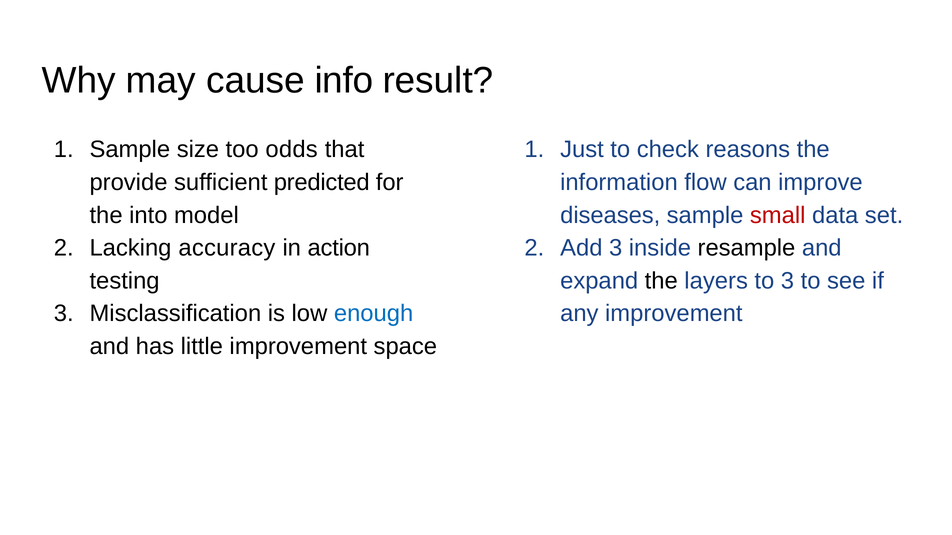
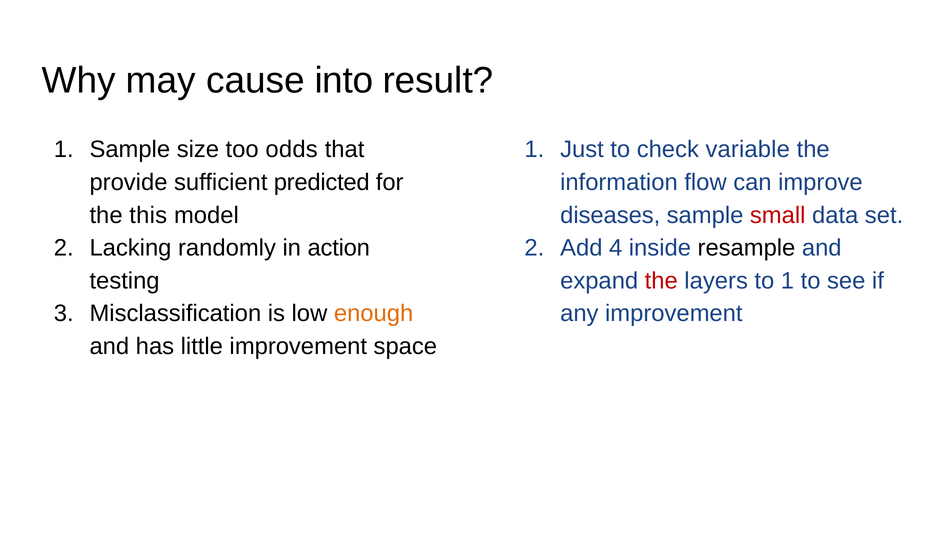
info: info -> into
reasons: reasons -> variable
into: into -> this
accuracy: accuracy -> randomly
Add 3: 3 -> 4
the at (661, 281) colour: black -> red
to 3: 3 -> 1
enough colour: blue -> orange
